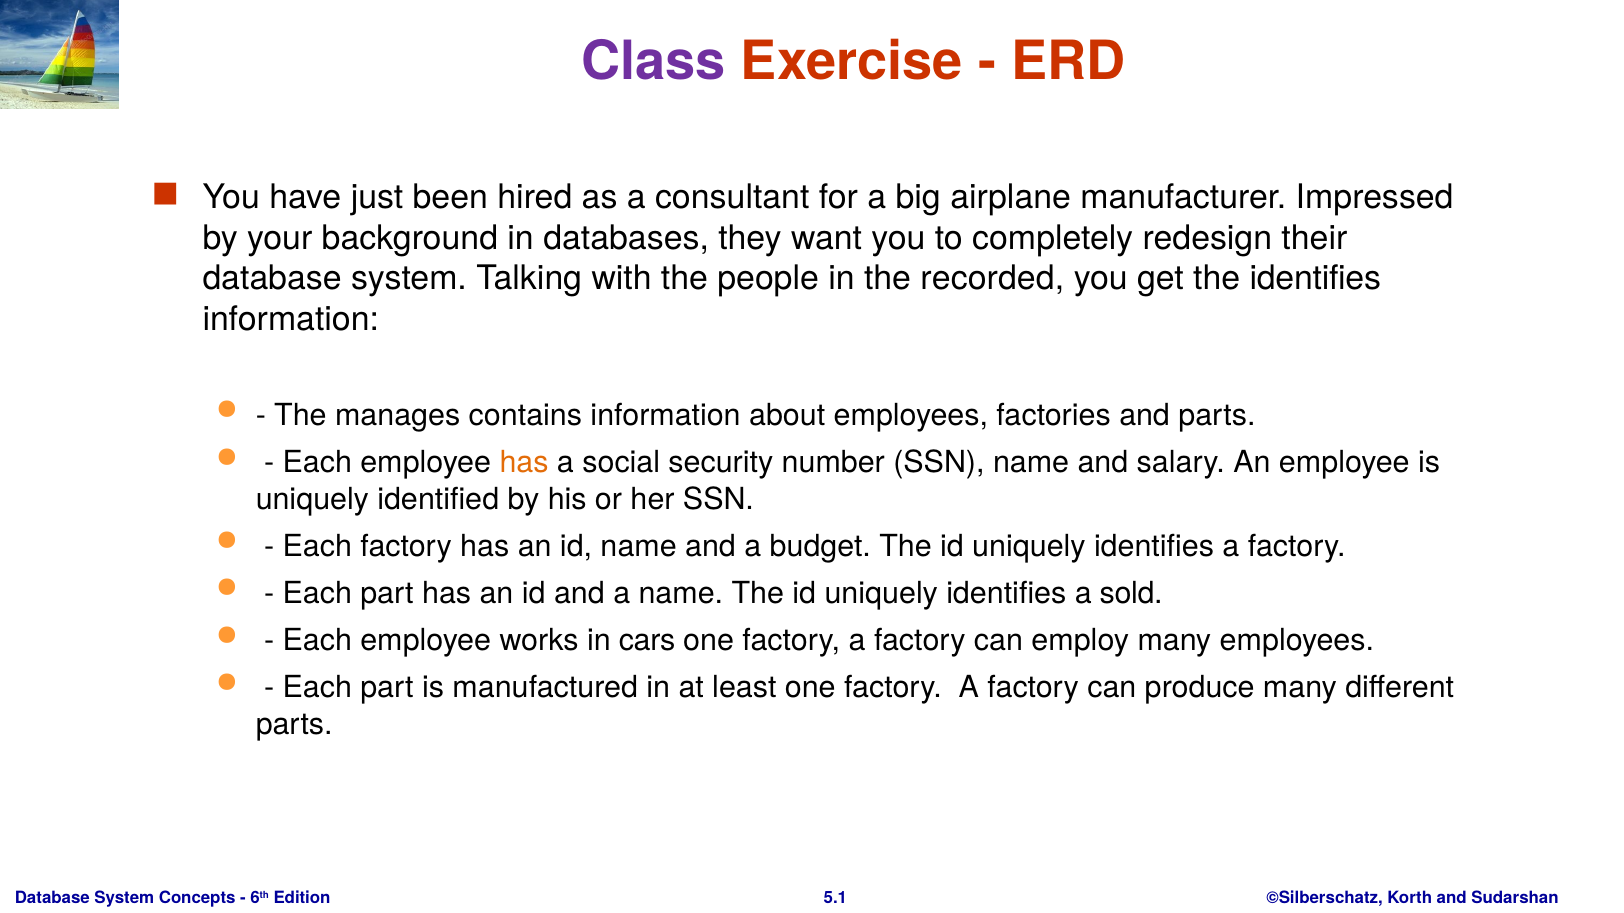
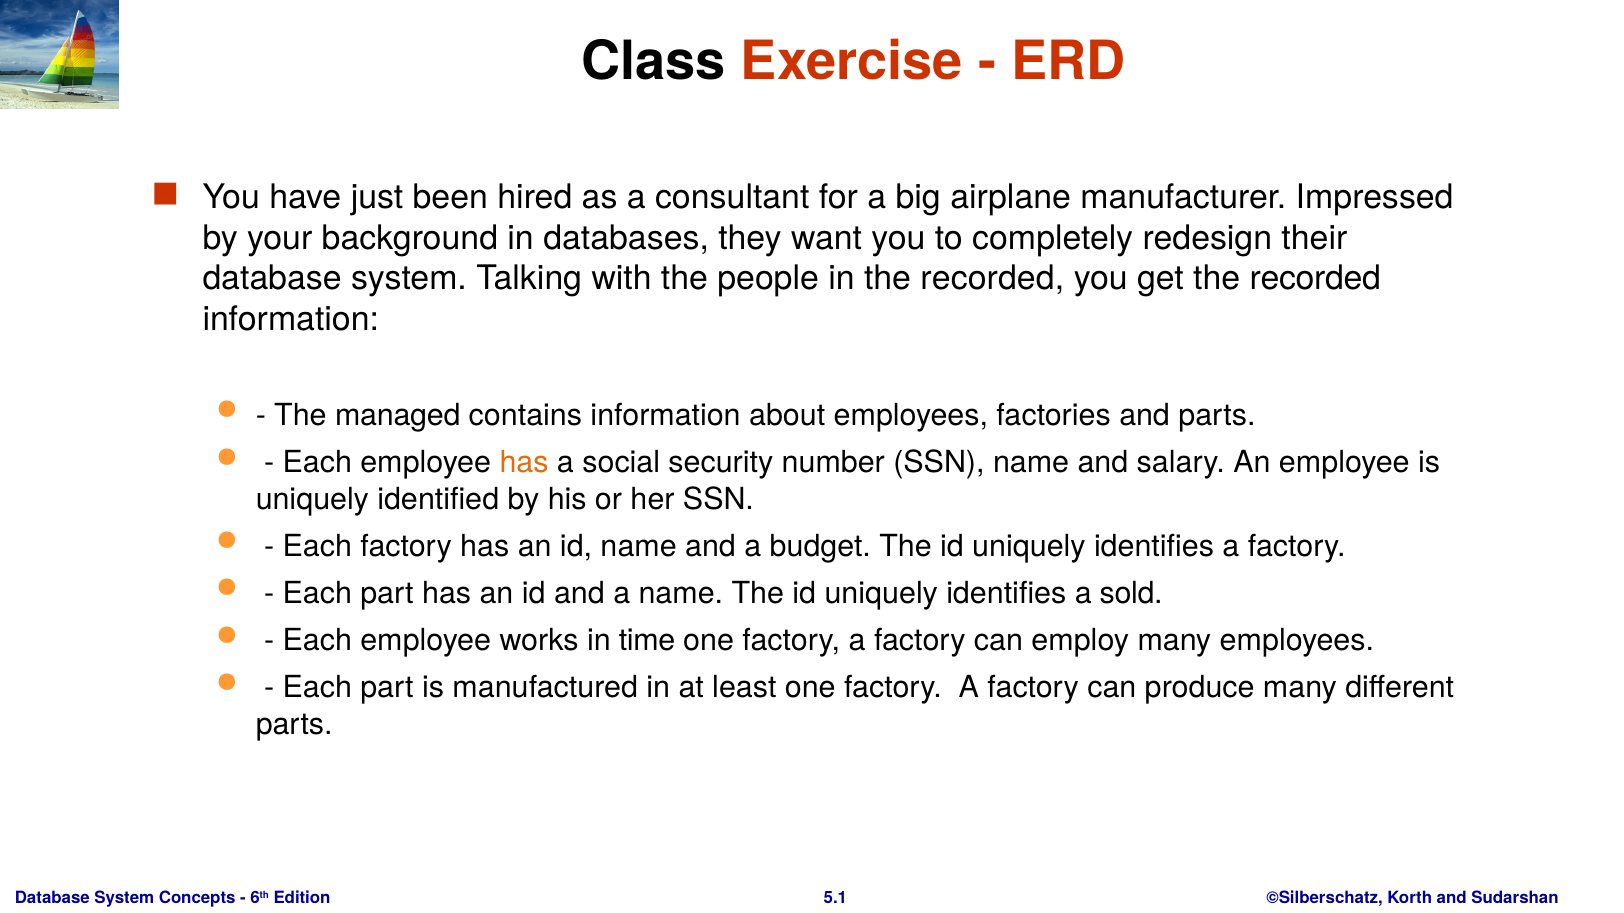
Class colour: purple -> black
get the identifies: identifies -> recorded
manages: manages -> managed
cars: cars -> time
